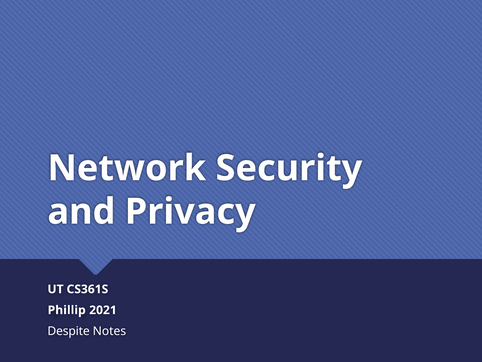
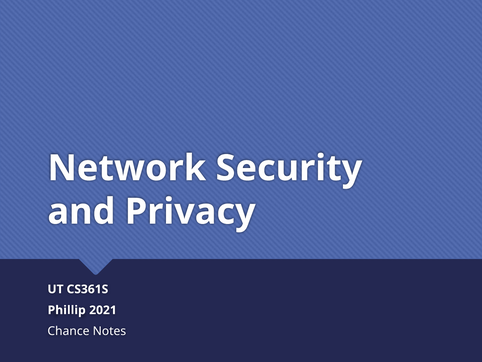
Despite: Despite -> Chance
